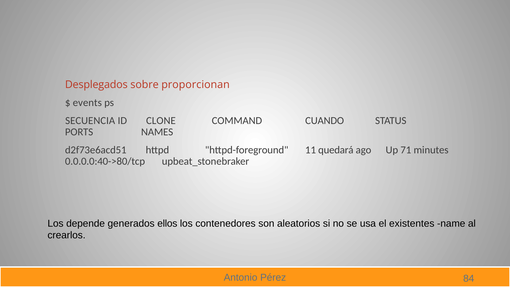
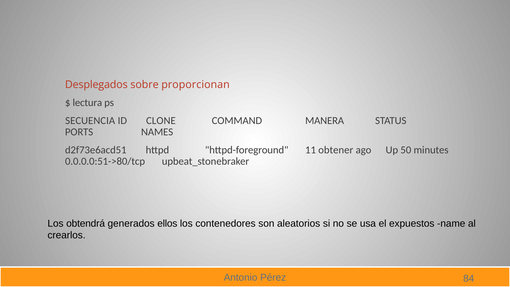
events: events -> lectura
CUANDO: CUANDO -> MANERA
quedará: quedará -> obtener
71: 71 -> 50
0.0.0.0:40->80/tcp: 0.0.0.0:40->80/tcp -> 0.0.0.0:51->80/tcp
depende: depende -> obtendrá
existentes: existentes -> expuestos
